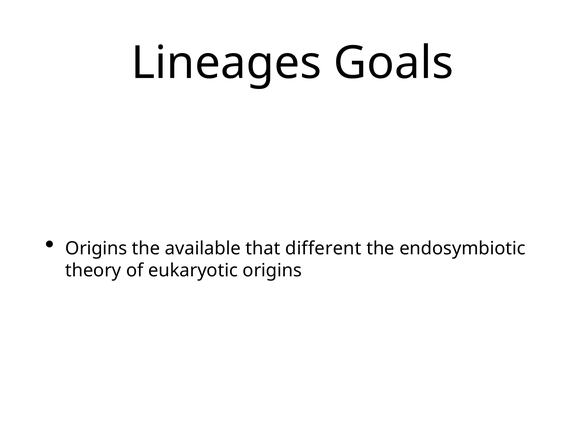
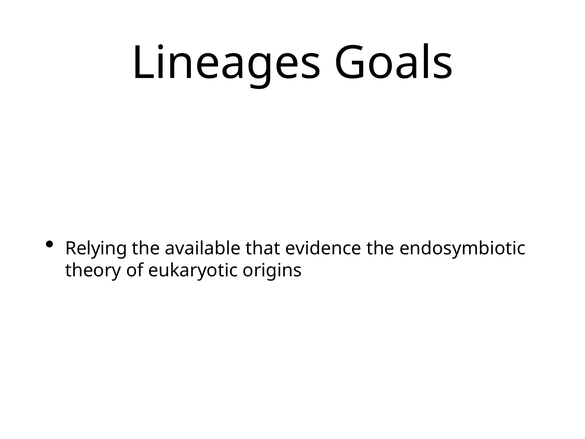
Origins at (96, 248): Origins -> Relying
different: different -> evidence
